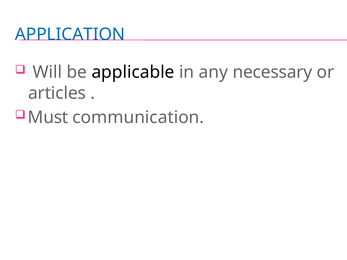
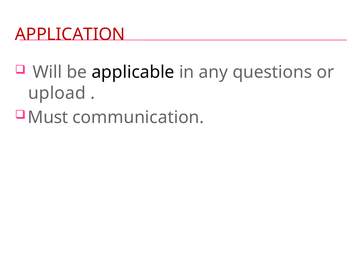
APPLICATION colour: blue -> red
necessary: necessary -> questions
articles: articles -> upload
